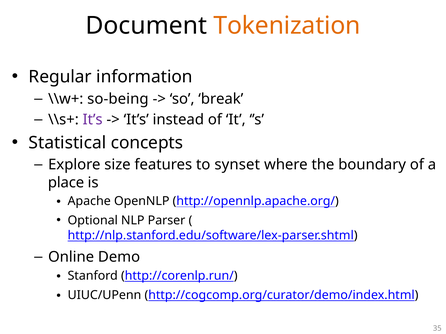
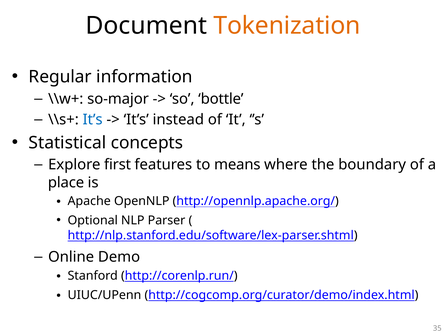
so-being: so-being -> so-major
break: break -> bottle
It’s at (93, 120) colour: purple -> blue
size: size -> first
synset: synset -> means
